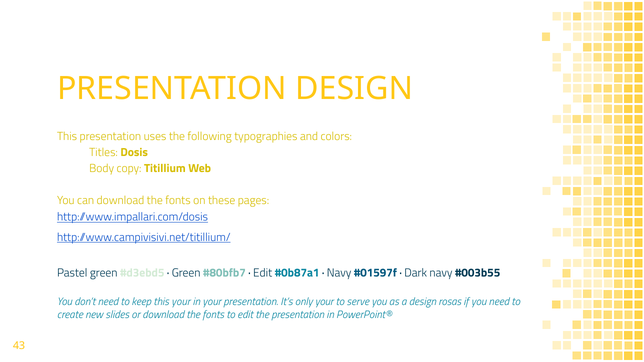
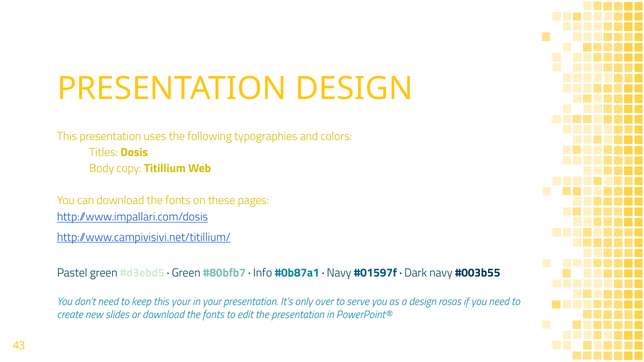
Edit at (263, 273): Edit -> Info
only your: your -> over
